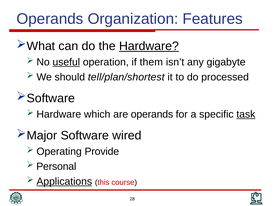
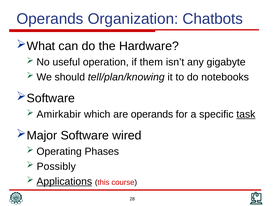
Features: Features -> Chatbots
Hardware at (149, 46) underline: present -> none
useful underline: present -> none
tell/plan/shortest: tell/plan/shortest -> tell/plan/knowing
processed: processed -> notebooks
Hardware at (59, 114): Hardware -> Amirkabir
Provide: Provide -> Phases
Personal: Personal -> Possibly
